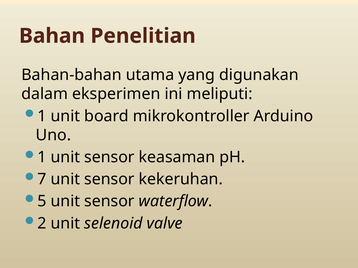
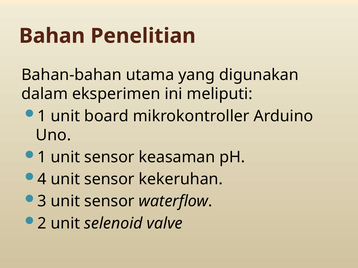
7: 7 -> 4
5: 5 -> 3
